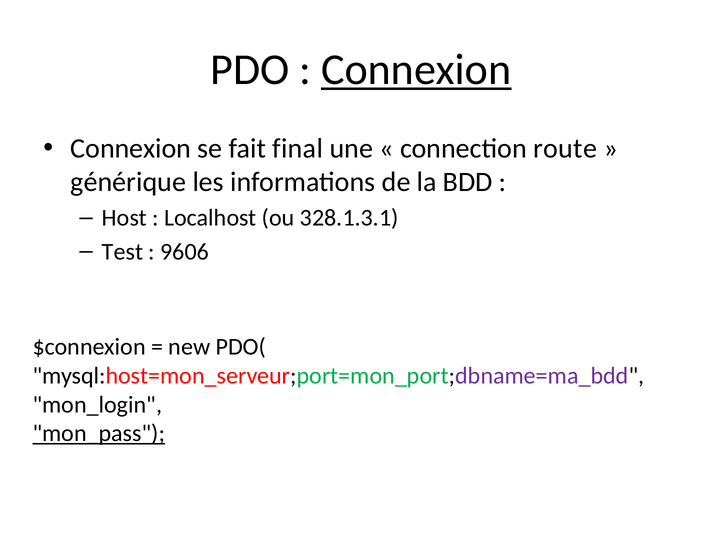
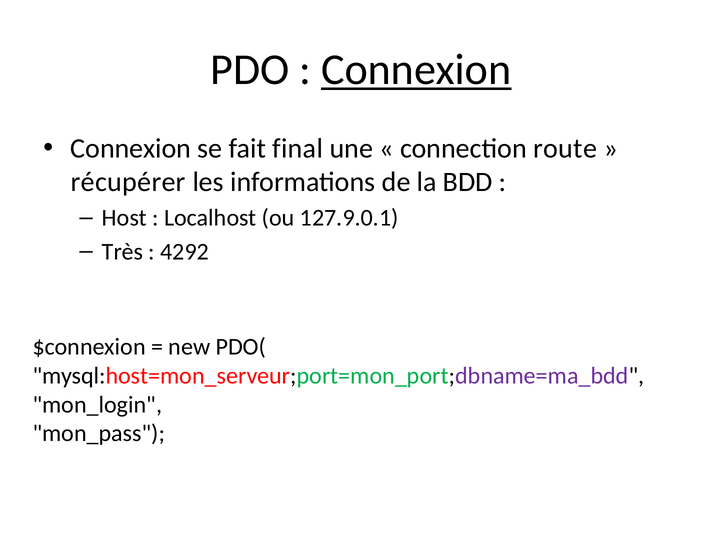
générique: générique -> récupérer
328.1.3.1: 328.1.3.1 -> 127.9.0.1
Test: Test -> Très
9606: 9606 -> 4292
mon_pass underline: present -> none
